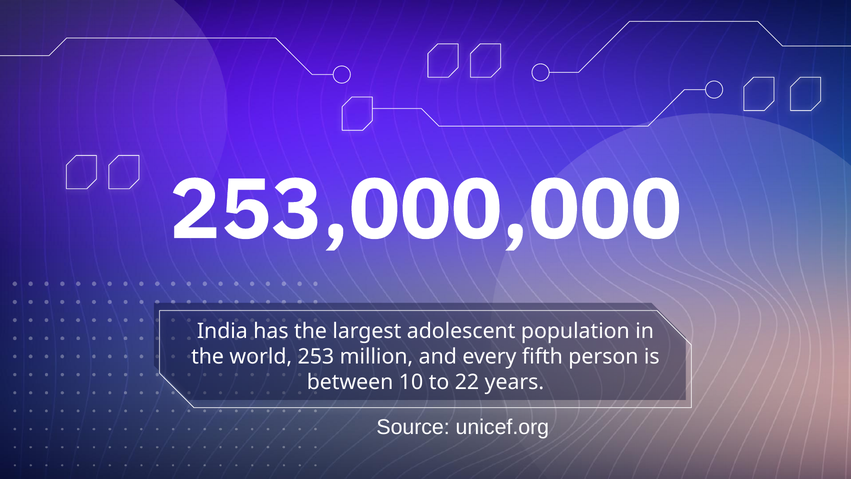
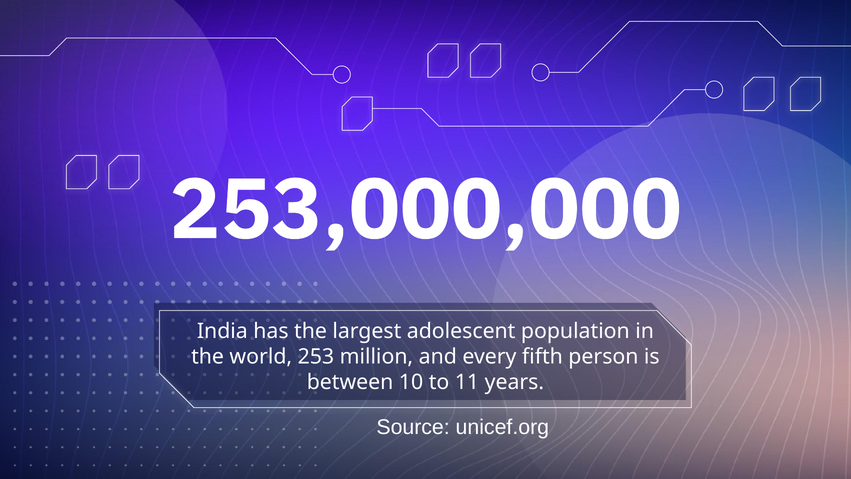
22: 22 -> 11
